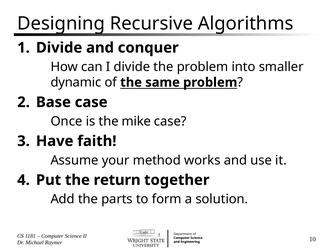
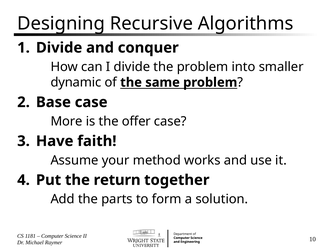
Once: Once -> More
mike: mike -> offer
